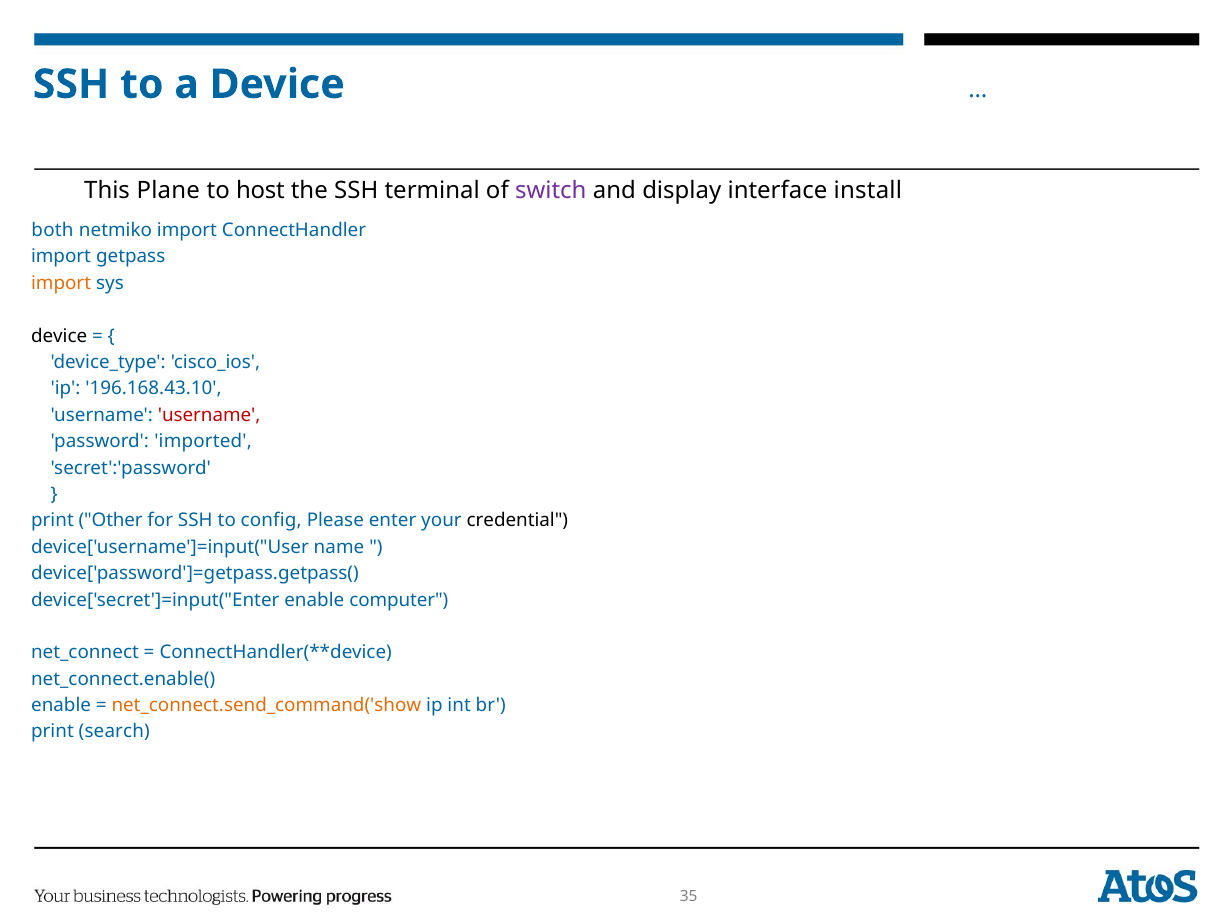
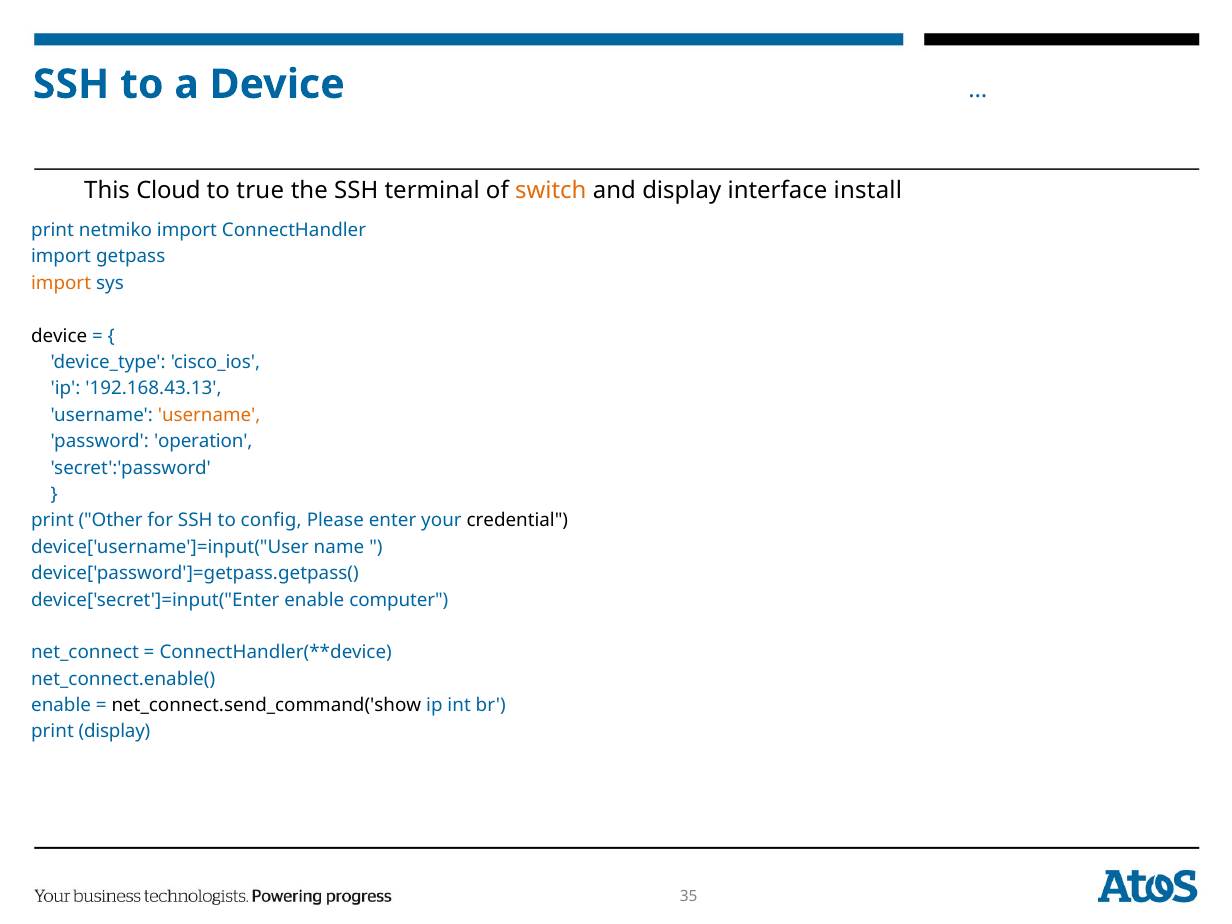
Plane: Plane -> Cloud
host: host -> true
switch colour: purple -> orange
both at (52, 230): both -> print
196.168.43.10: 196.168.43.10 -> 192.168.43.13
username at (209, 415) colour: red -> orange
imported: imported -> operation
net_connect.send_command('show colour: orange -> black
print search: search -> display
